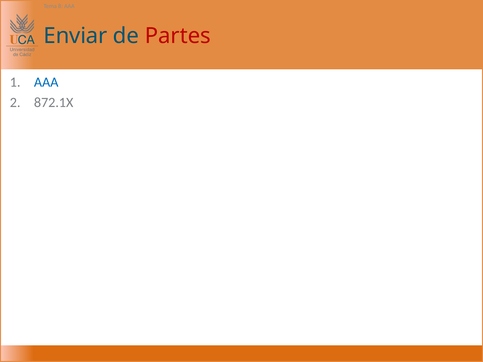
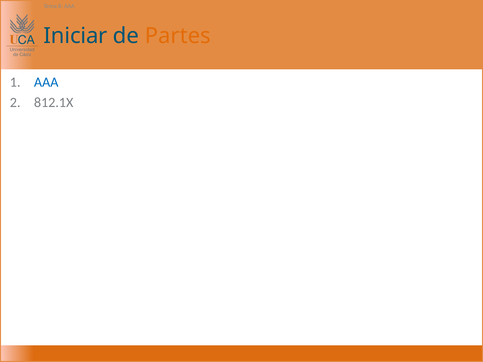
Enviar: Enviar -> Iniciar
Partes colour: red -> orange
872.1X: 872.1X -> 812.1X
